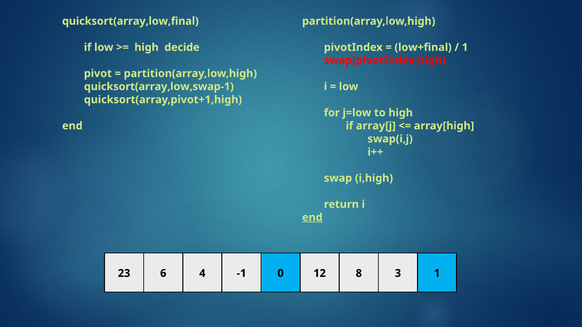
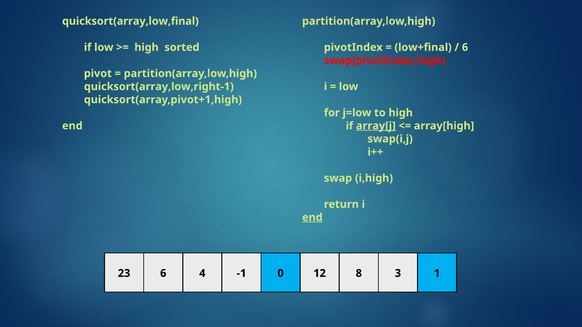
decide: decide -> sorted
1 at (465, 47): 1 -> 6
quicksort(array,low,swap-1: quicksort(array,low,swap-1 -> quicksort(array,low,right-1
array[j underline: none -> present
